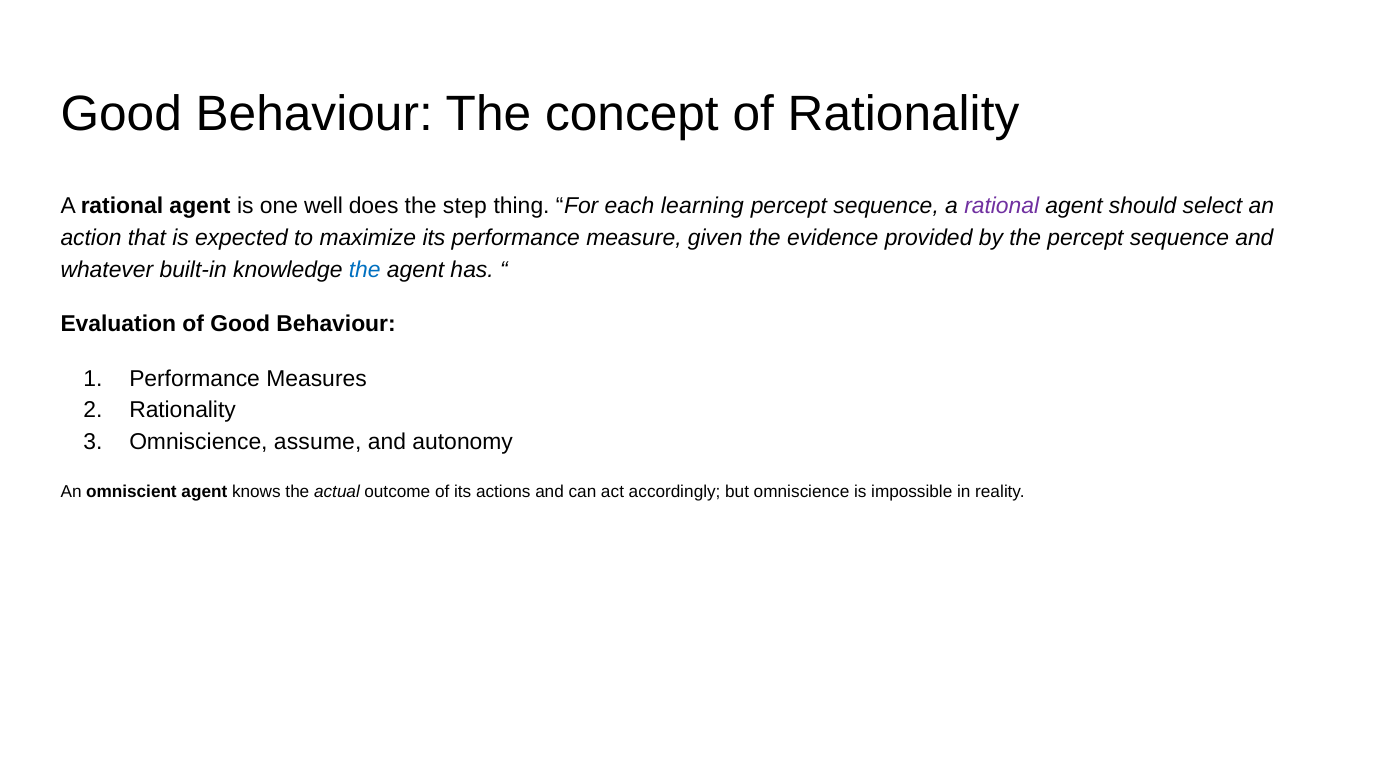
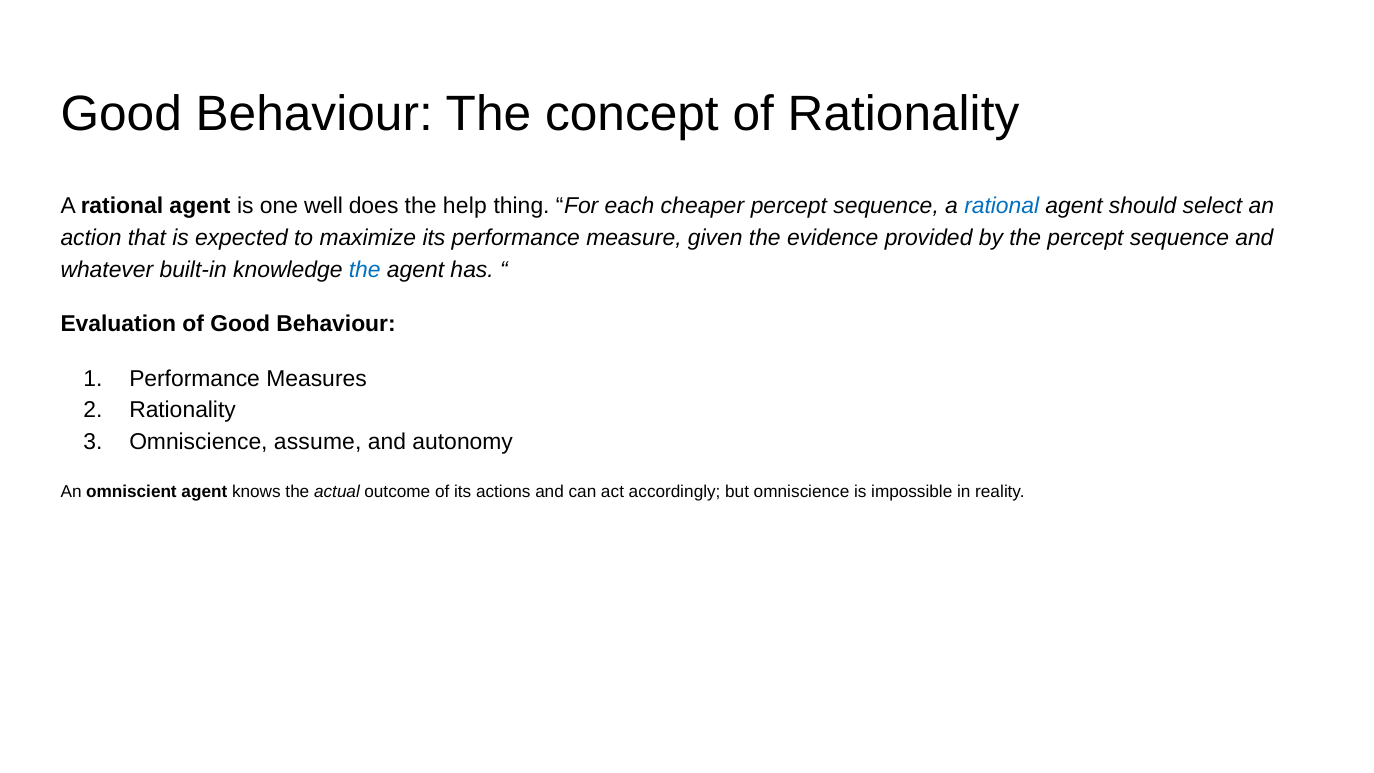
step: step -> help
learning: learning -> cheaper
rational at (1002, 206) colour: purple -> blue
